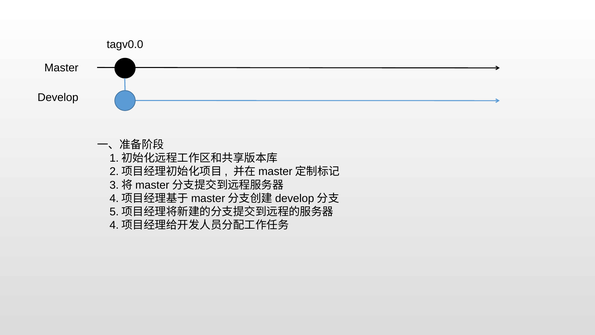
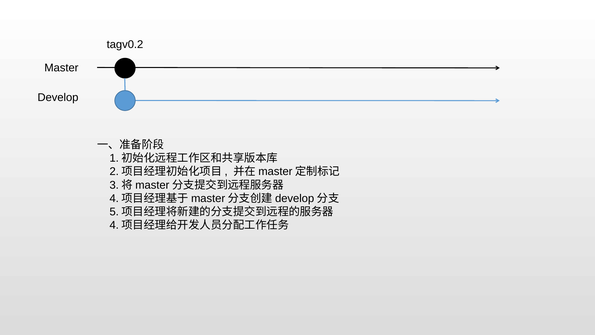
tagv0.0: tagv0.0 -> tagv0.2
